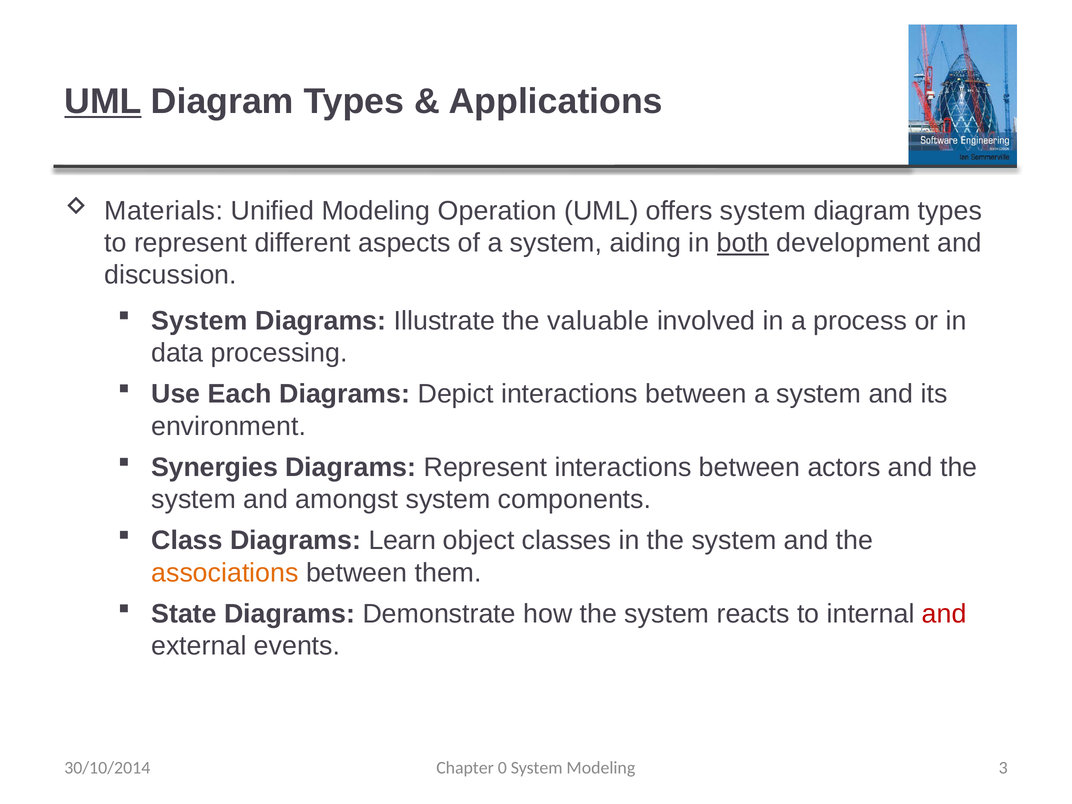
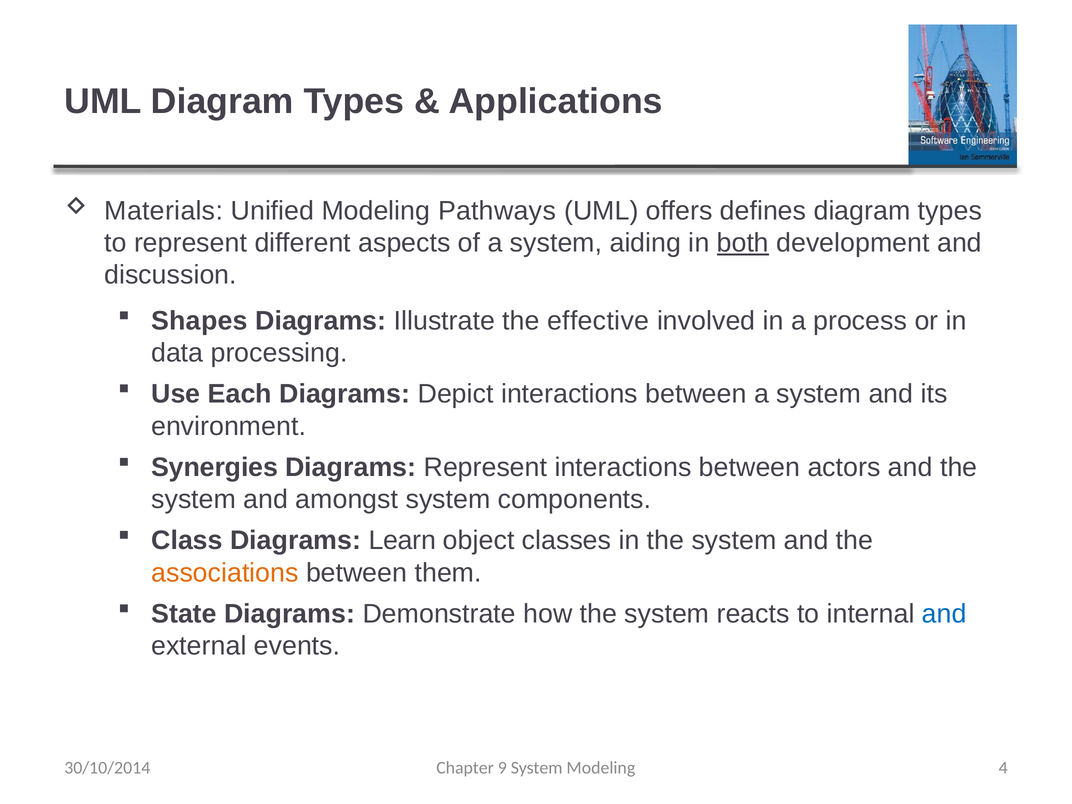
UML at (103, 102) underline: present -> none
Operation: Operation -> Pathways
offers system: system -> defines
System at (199, 321): System -> Shapes
valuable: valuable -> effective
and at (944, 614) colour: red -> blue
0: 0 -> 9
3: 3 -> 4
